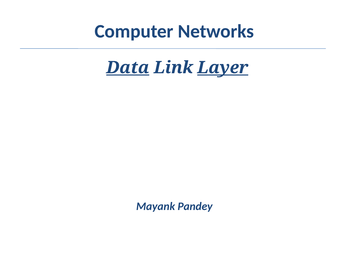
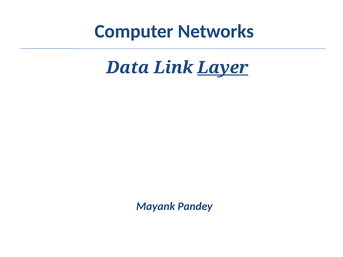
Data underline: present -> none
